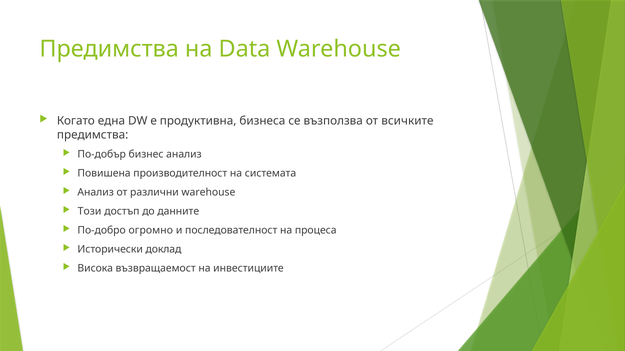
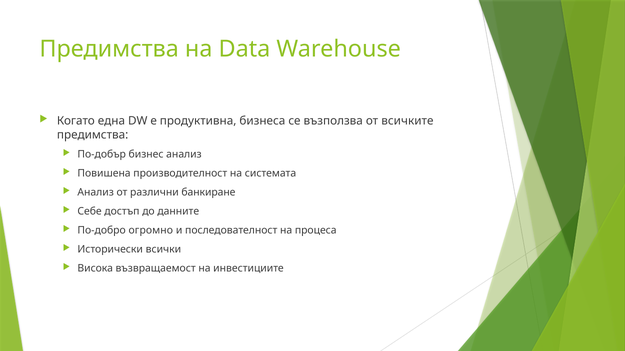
различни warehouse: warehouse -> банкиране
Този: Този -> Себе
доклад: доклад -> всички
